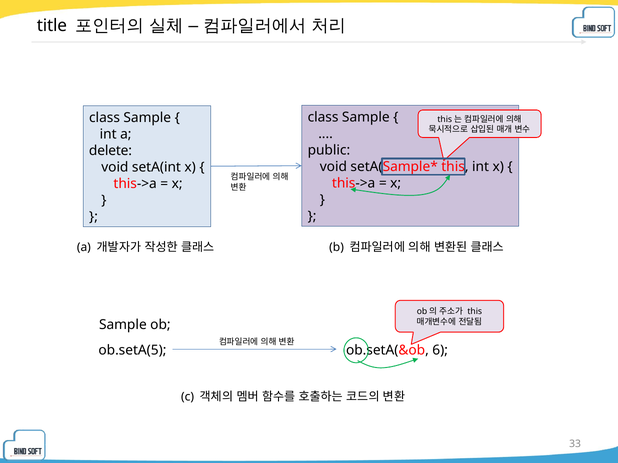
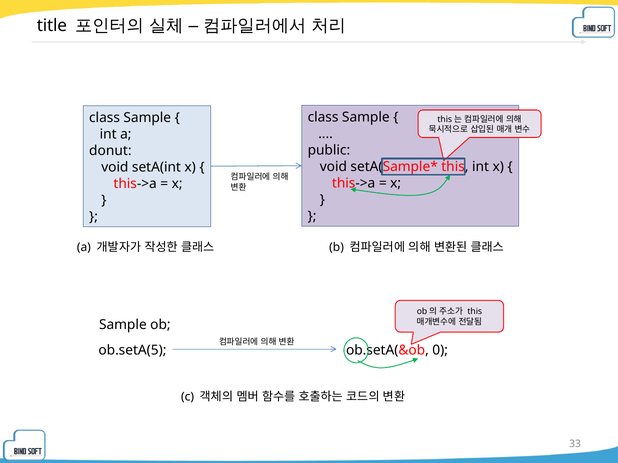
delete: delete -> donut
6: 6 -> 0
